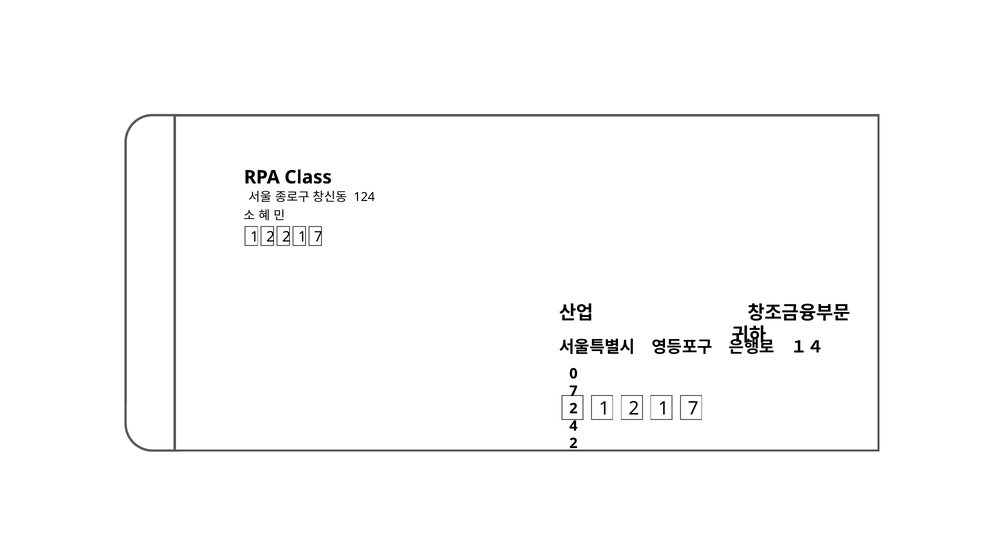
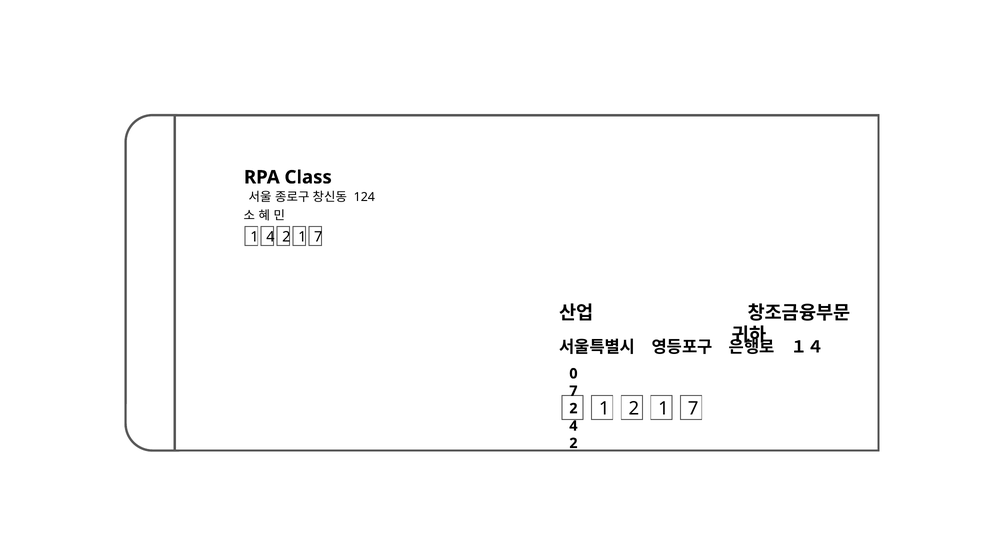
2 at (270, 237): 2 -> 4
